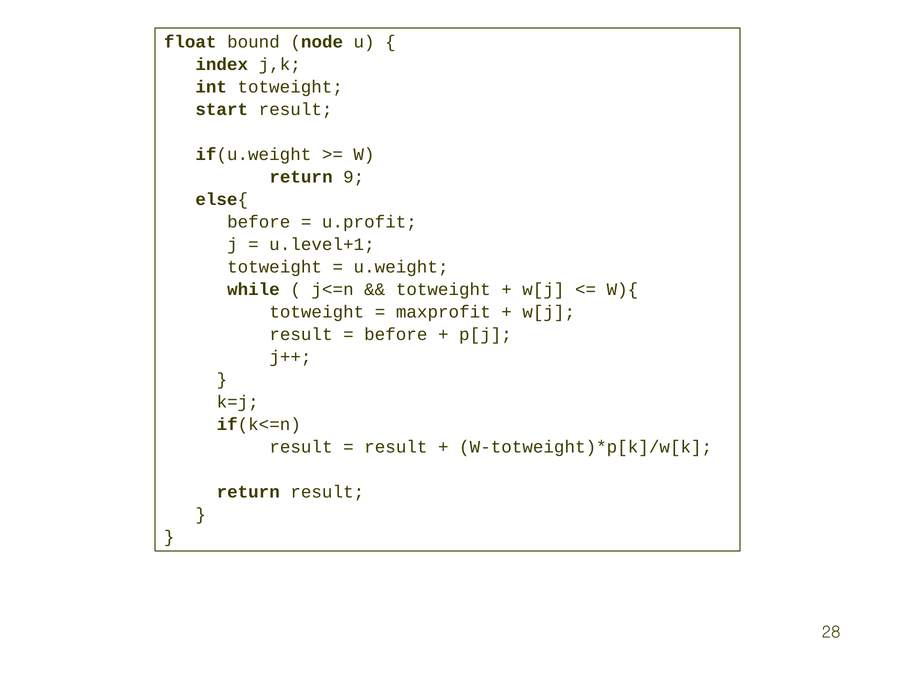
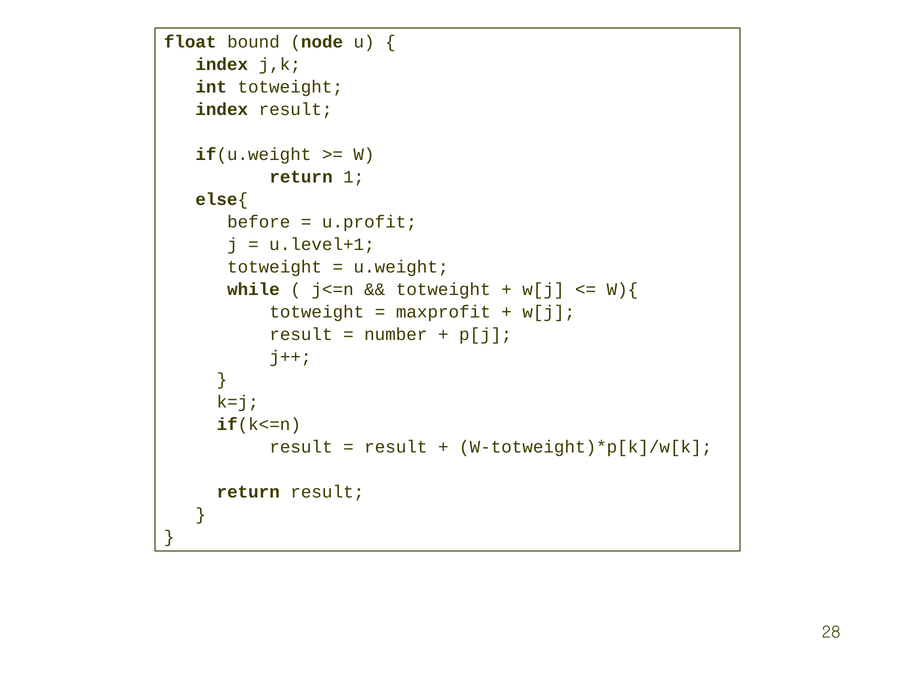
start at (222, 109): start -> index
9: 9 -> 1
before at (396, 334): before -> number
